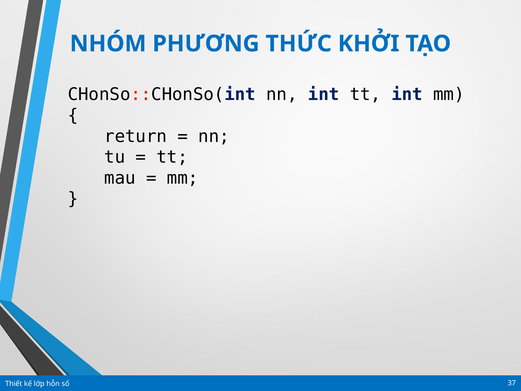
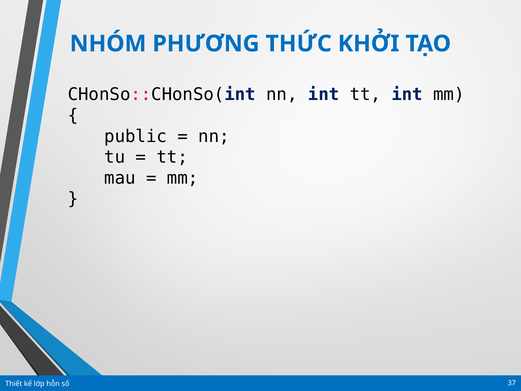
return: return -> public
